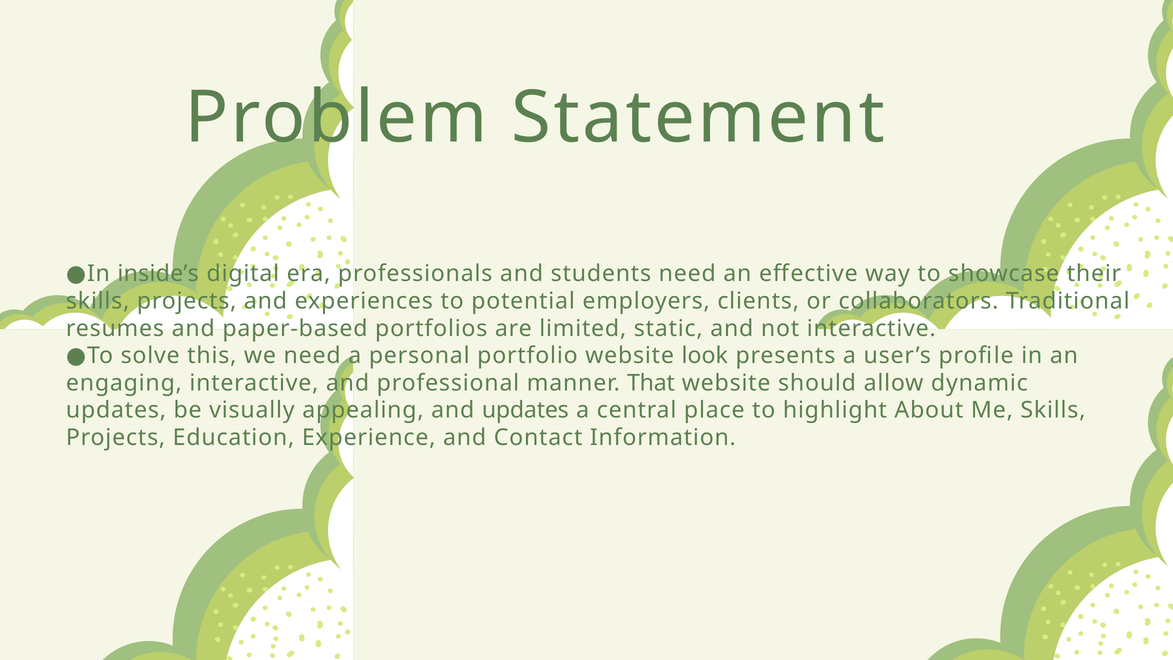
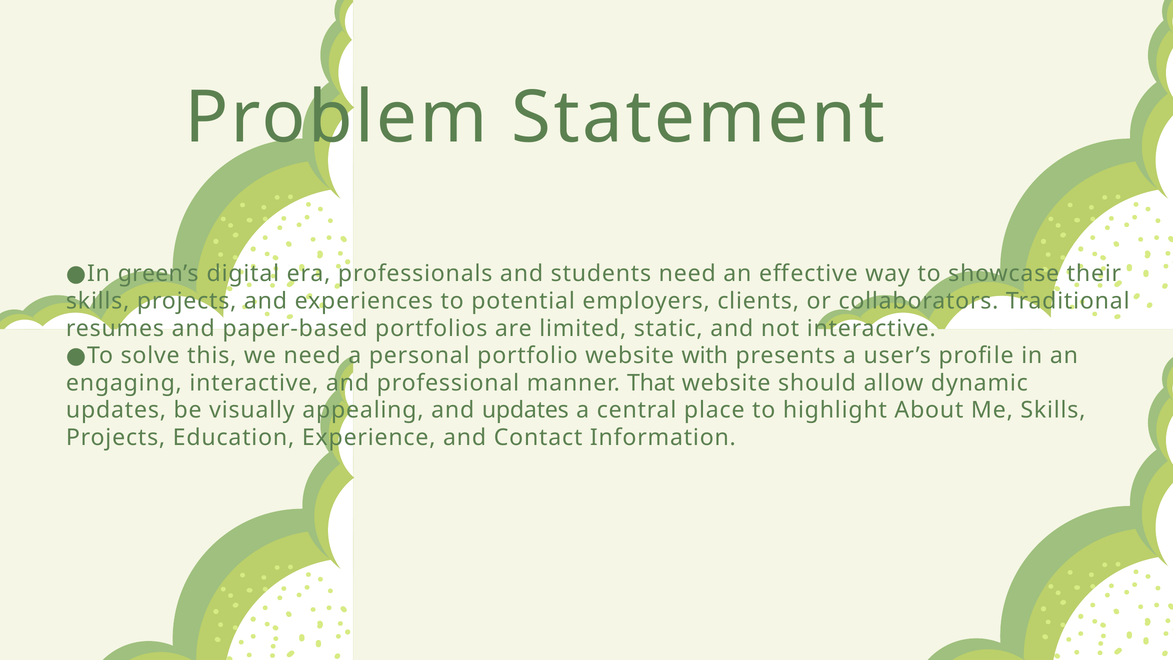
inside’s: inside’s -> green’s
look: look -> with
